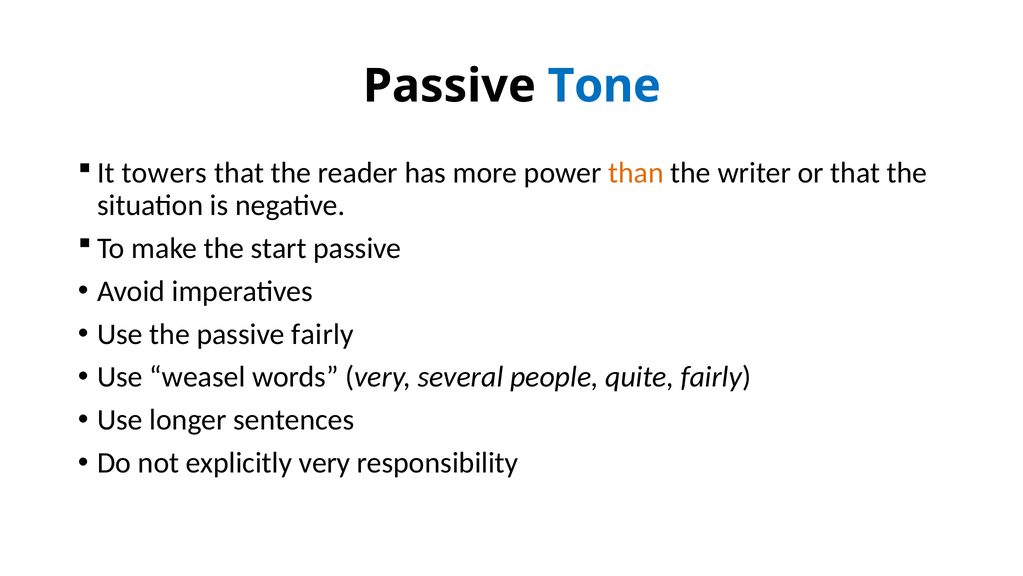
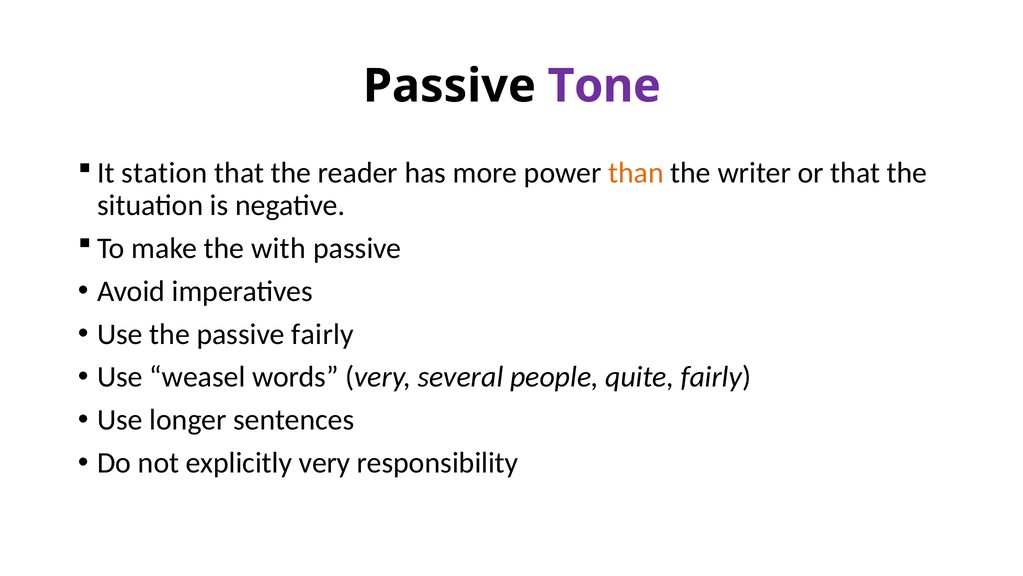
Tone colour: blue -> purple
towers: towers -> station
start: start -> with
